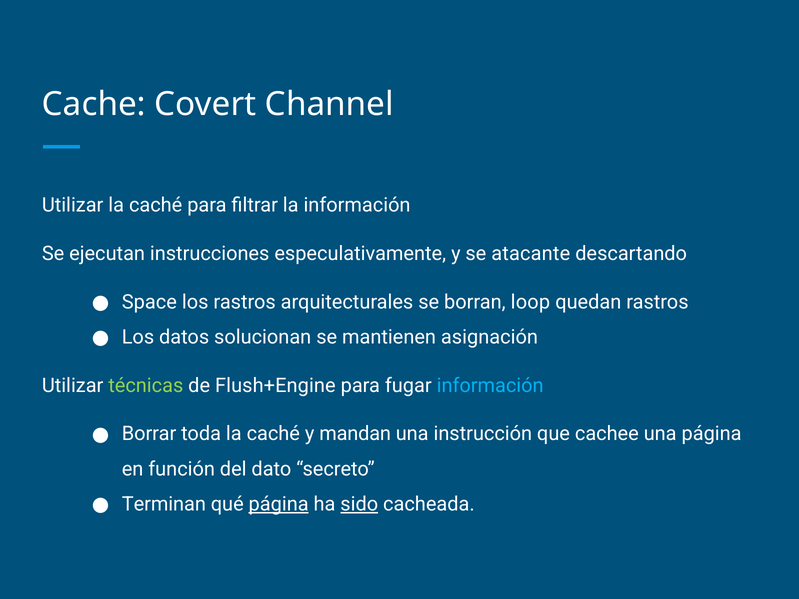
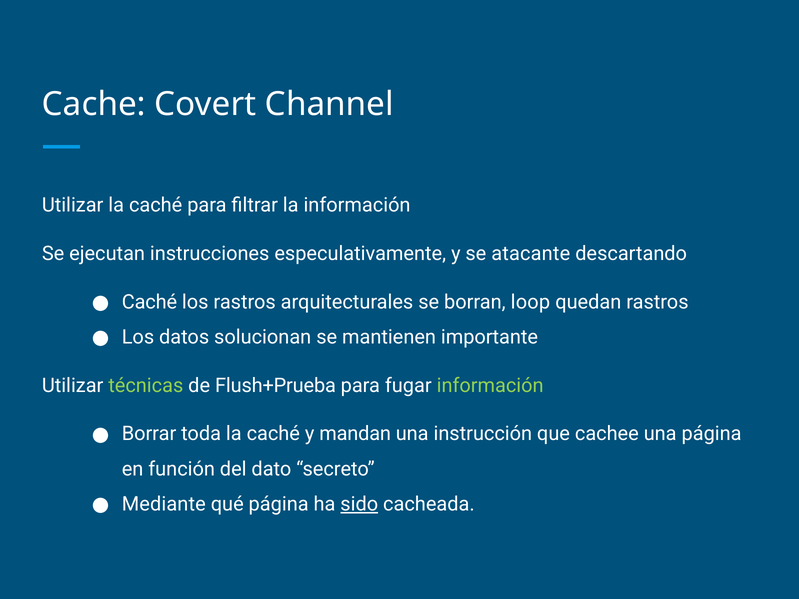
Space at (149, 302): Space -> Caché
asignación: asignación -> importante
Flush+Engine: Flush+Engine -> Flush+Prueba
información at (490, 386) colour: light blue -> light green
Terminan: Terminan -> Mediante
página at (279, 504) underline: present -> none
